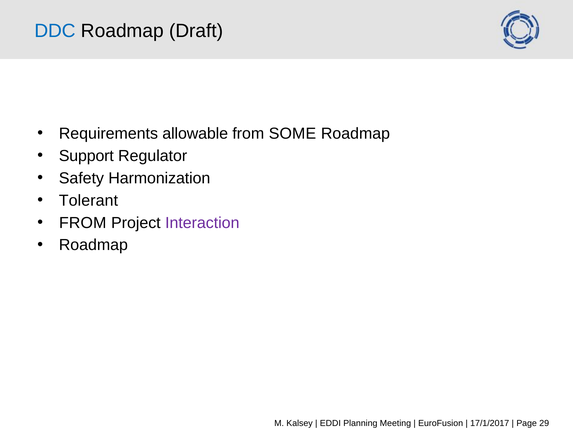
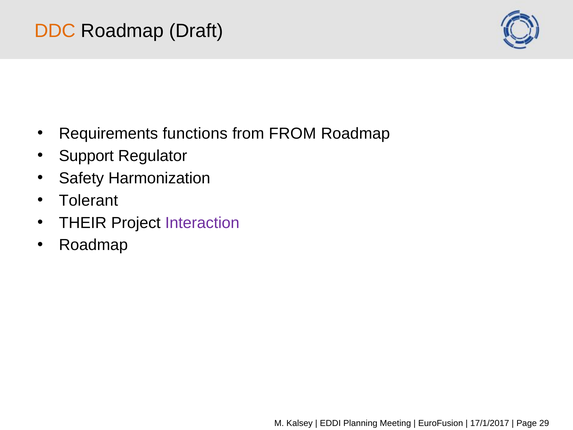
DDC colour: blue -> orange
allowable: allowable -> functions
from SOME: SOME -> FROM
FROM at (83, 223): FROM -> THEIR
